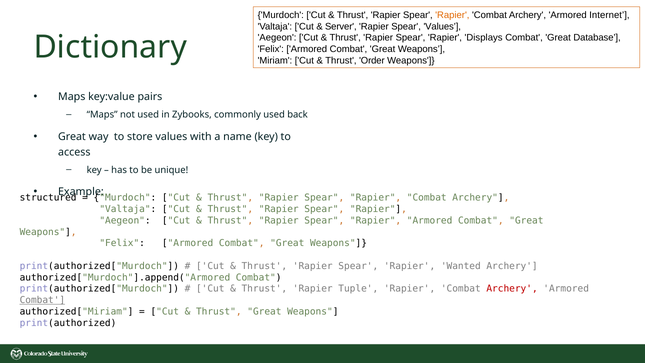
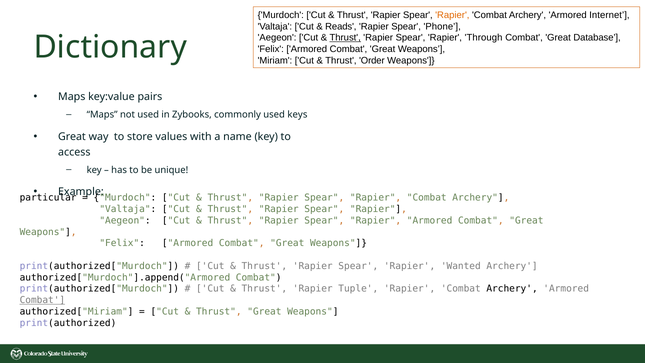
Server: Server -> Reads
Spear Values: Values -> Phone
Thrust at (345, 38) underline: none -> present
Displays: Displays -> Through
back: back -> keys
structured: structured -> particular
Archery at (512, 289) colour: red -> black
